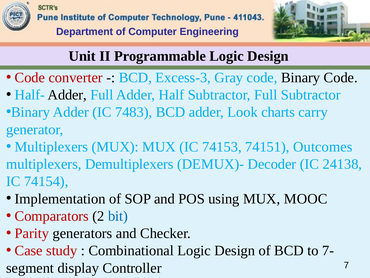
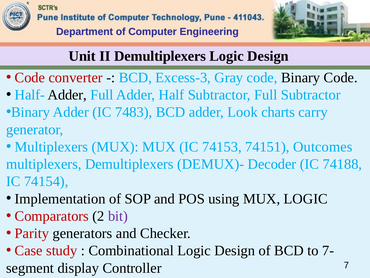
II Programmable: Programmable -> Demultiplexers
24138: 24138 -> 74188
MUX MOOC: MOOC -> LOGIC
bit colour: blue -> purple
